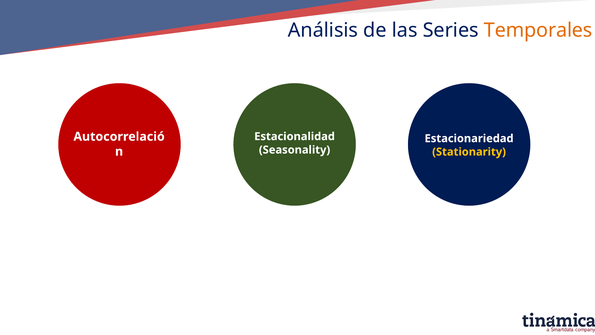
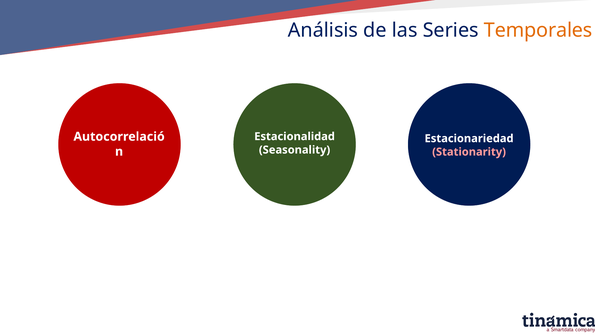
Stationarity colour: yellow -> pink
